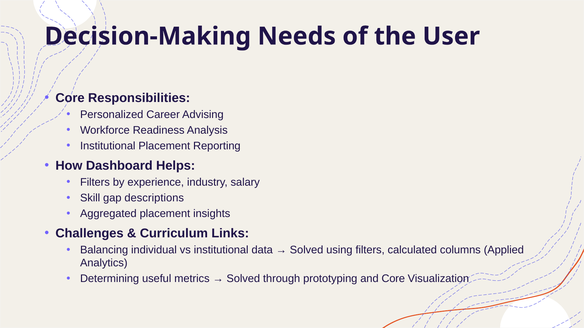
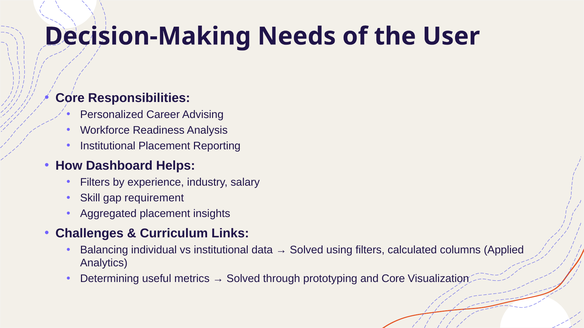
descriptions: descriptions -> requirement
